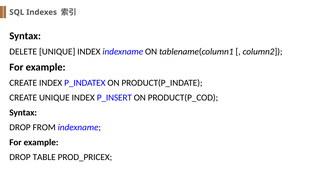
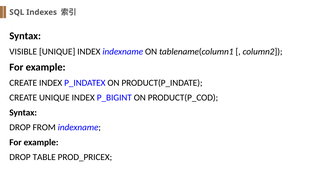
DELETE: DELETE -> VISIBLE
P_INSERT: P_INSERT -> P_BIGINT
